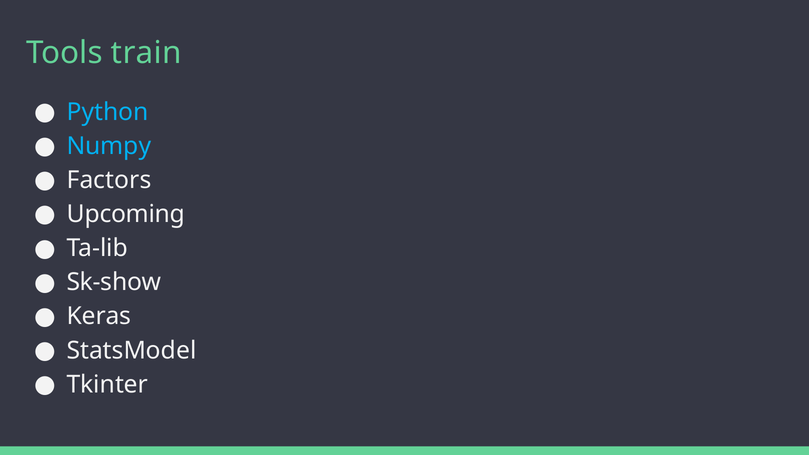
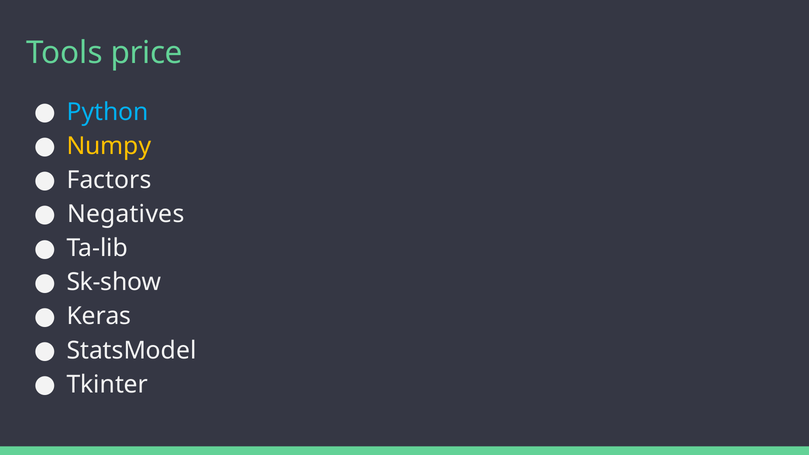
train: train -> price
Numpy colour: light blue -> yellow
Upcoming: Upcoming -> Negatives
